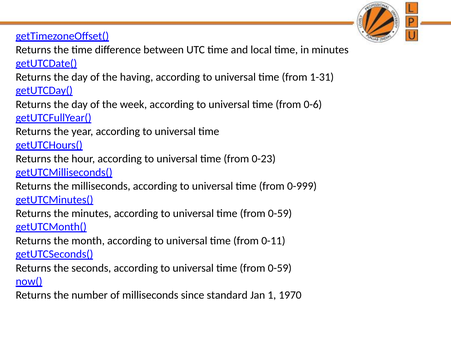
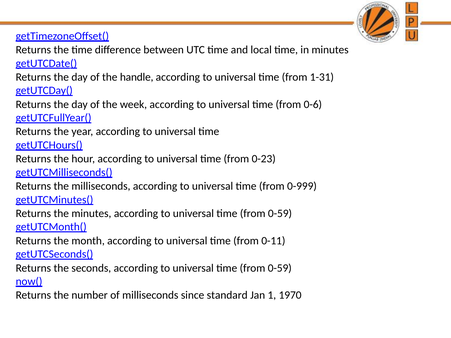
having: having -> handle
